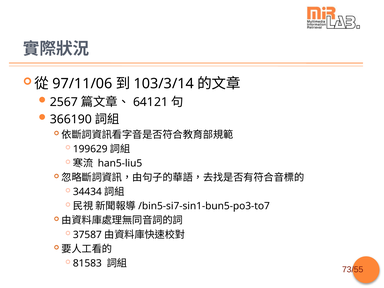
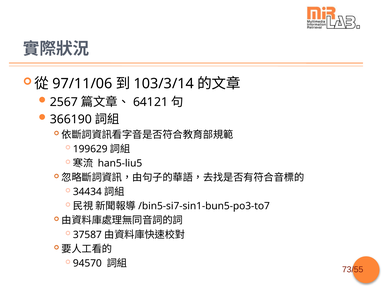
81583: 81583 -> 94570
